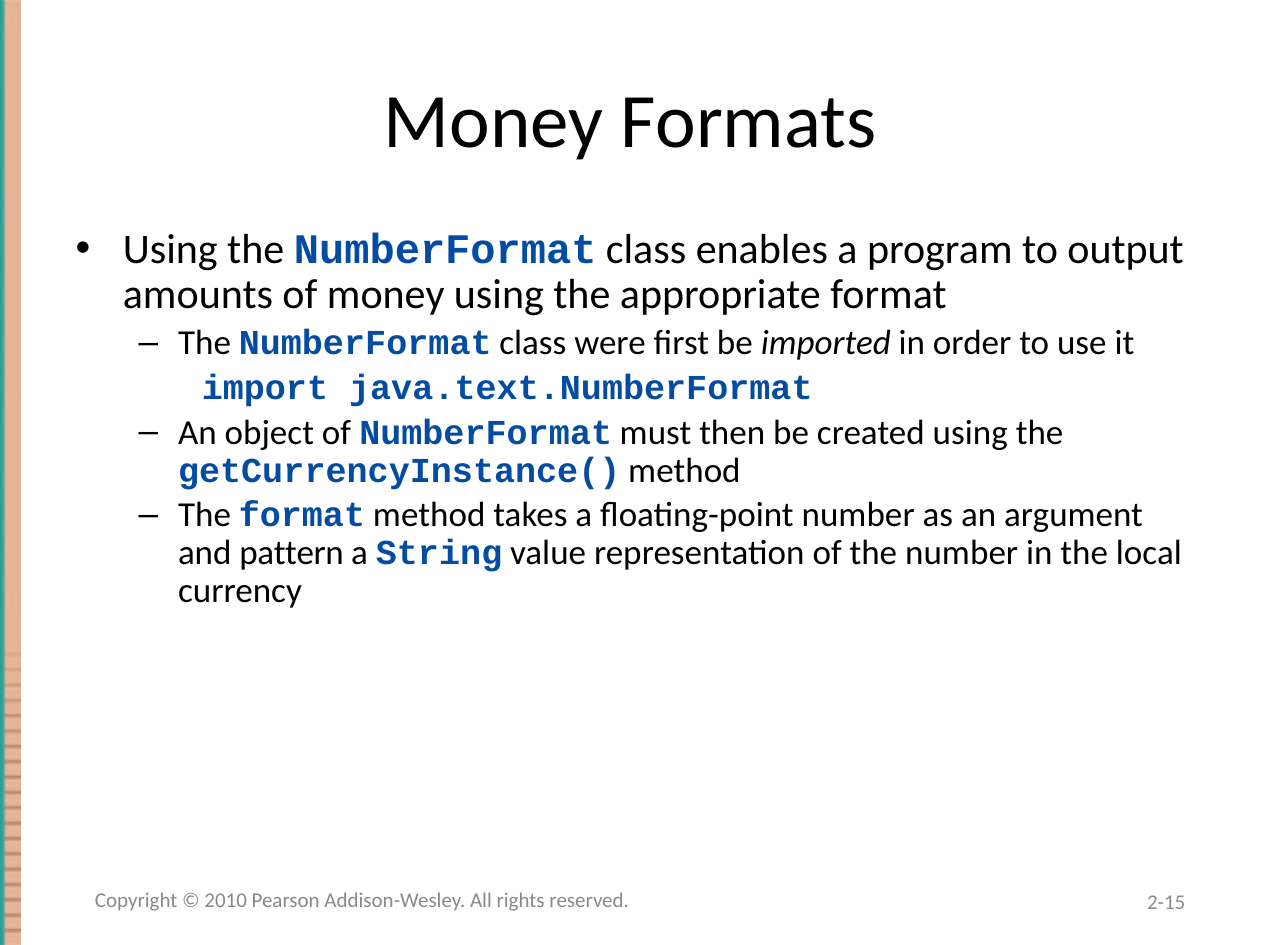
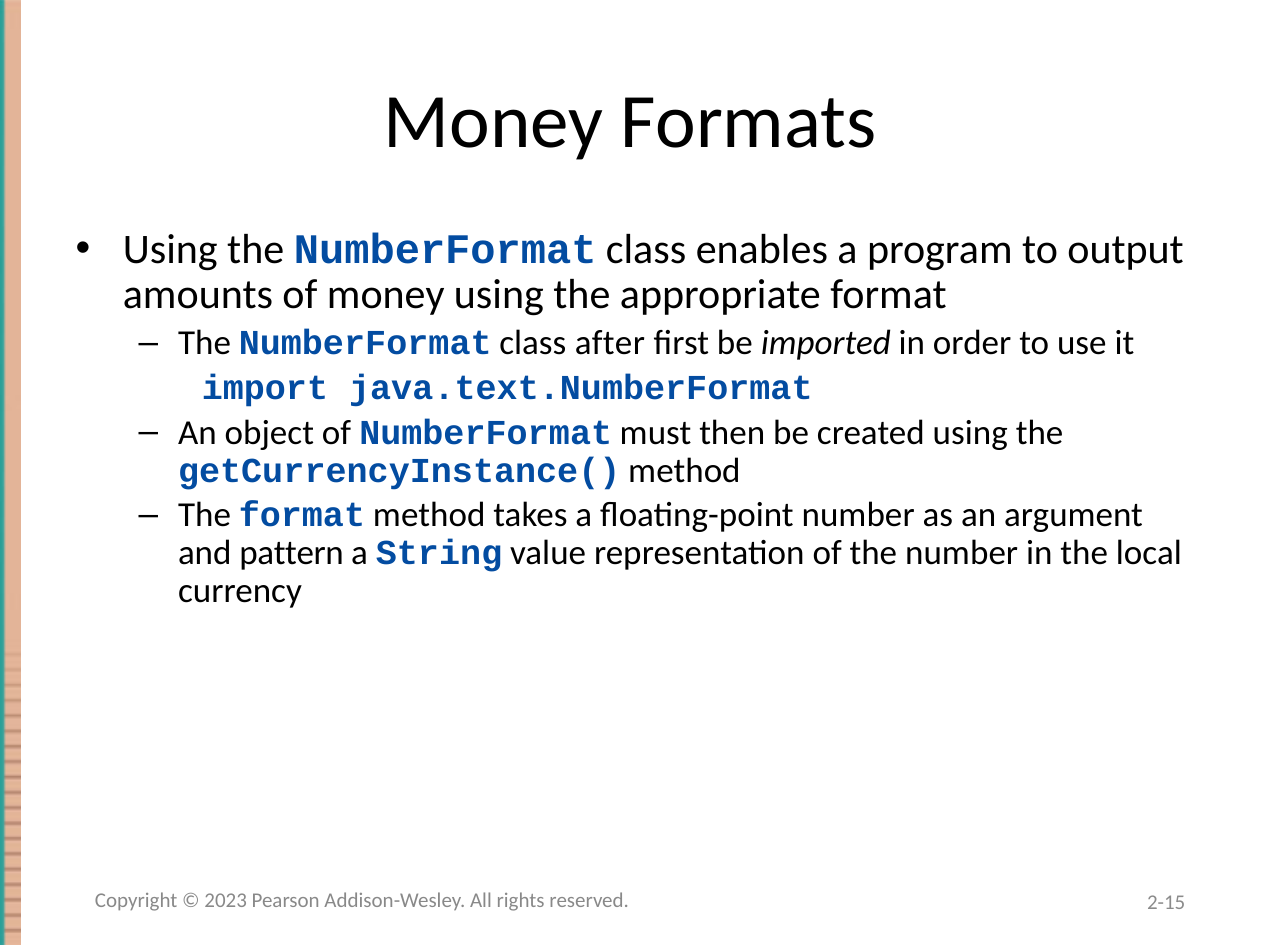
were: were -> after
2010: 2010 -> 2023
